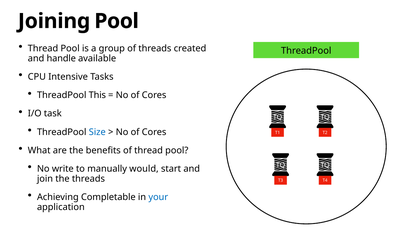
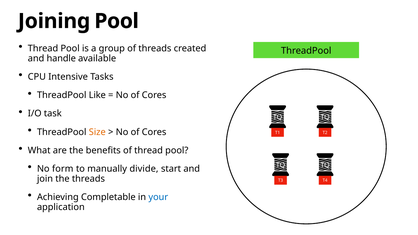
This: This -> Like
Size colour: blue -> orange
write: write -> form
would: would -> divide
